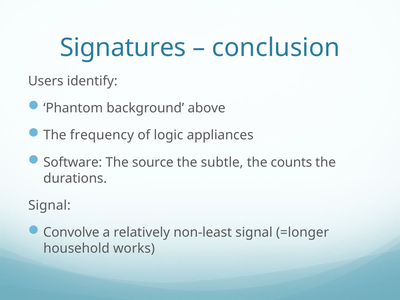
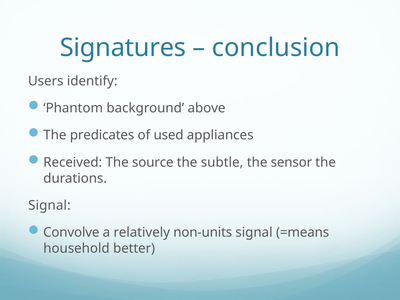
frequency: frequency -> predicates
logic: logic -> used
Software: Software -> Received
counts: counts -> sensor
non-least: non-least -> non-units
=longer: =longer -> =means
works: works -> better
